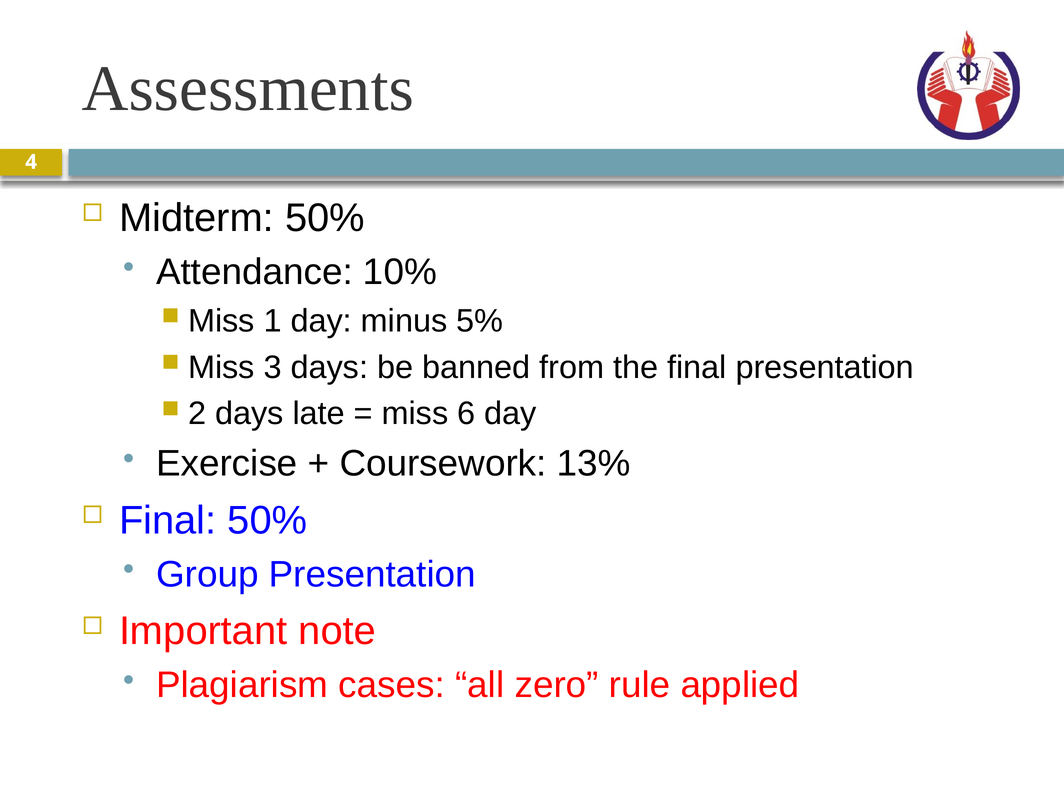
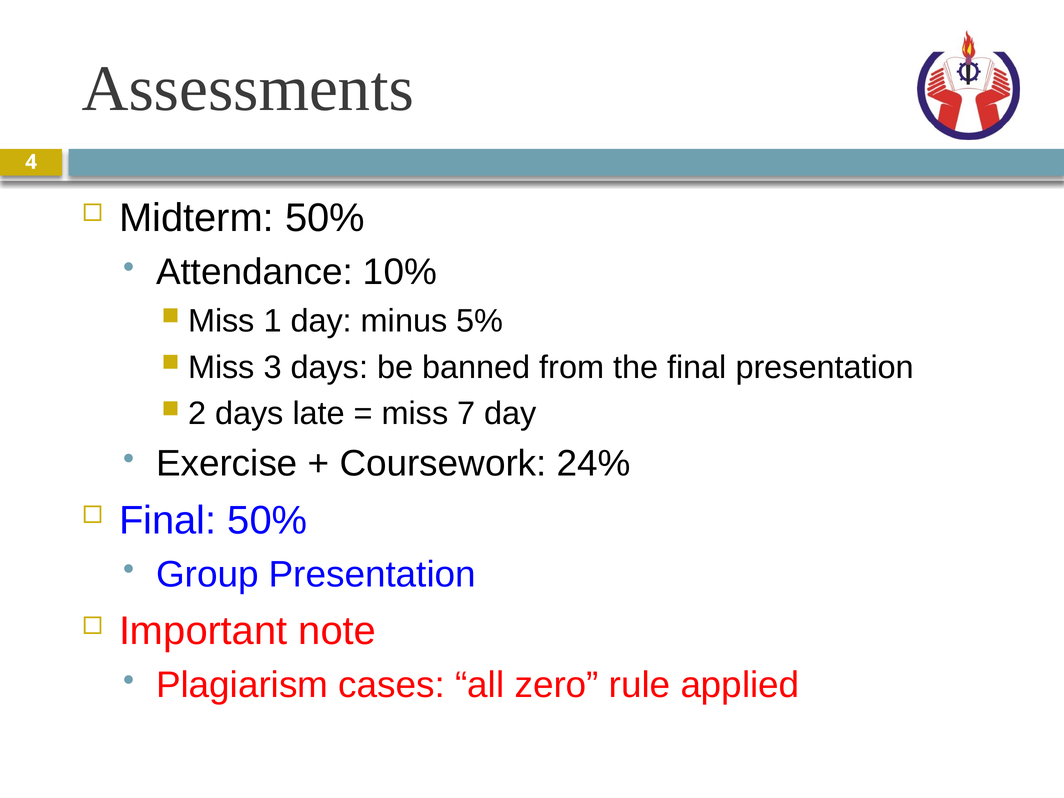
6: 6 -> 7
13%: 13% -> 24%
